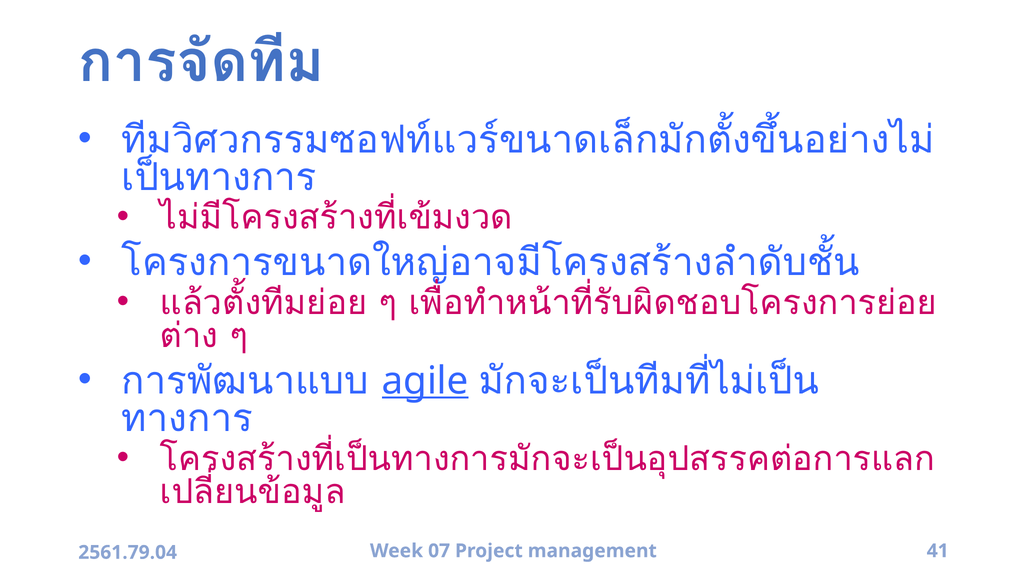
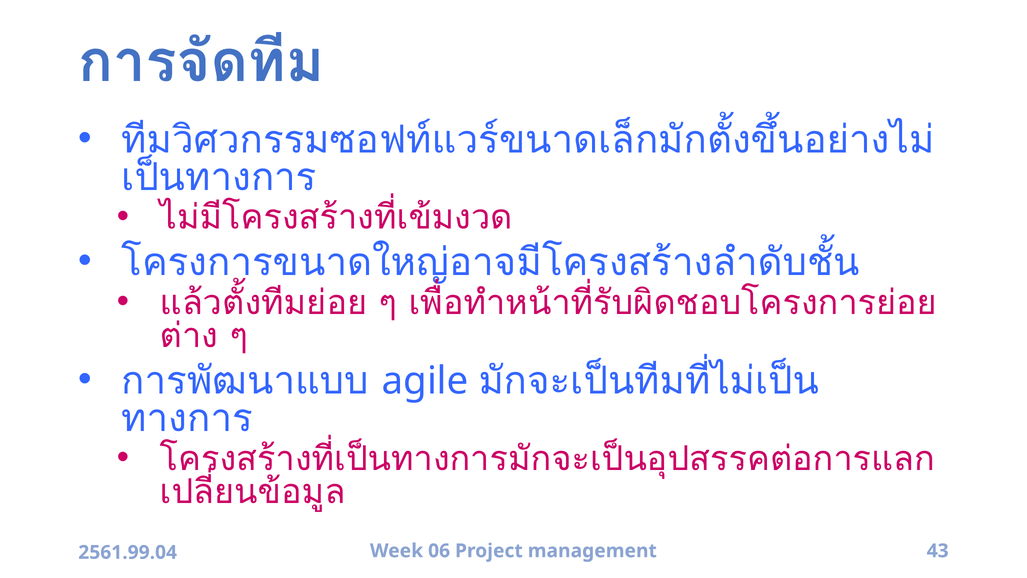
agile underline: present -> none
07: 07 -> 06
41: 41 -> 43
2561.79.04: 2561.79.04 -> 2561.99.04
